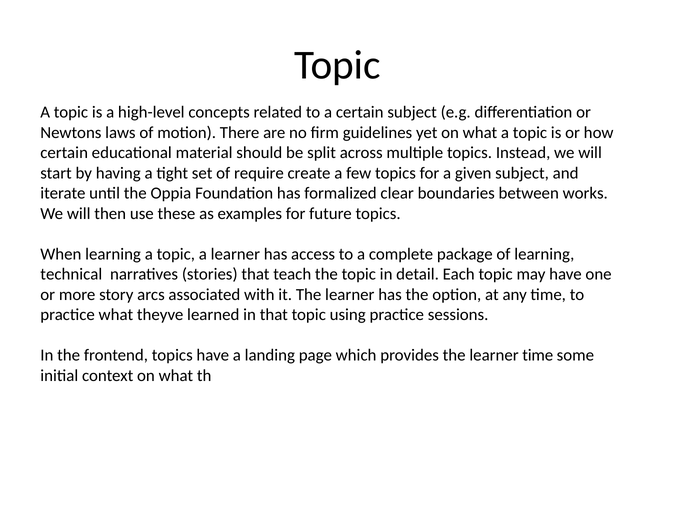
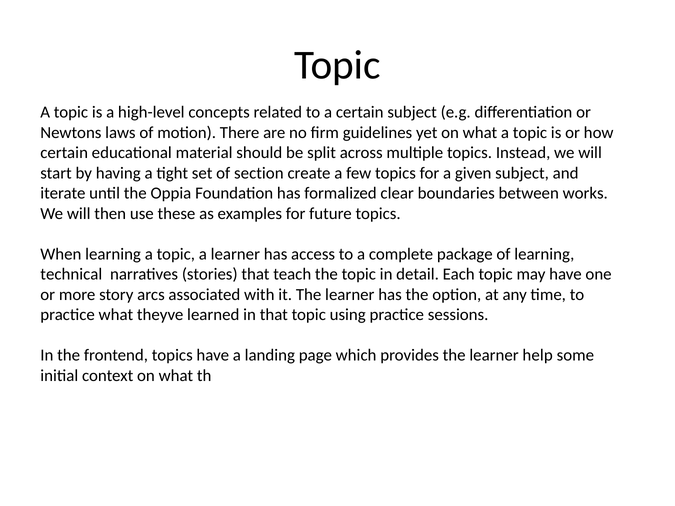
require: require -> section
learner time: time -> help
